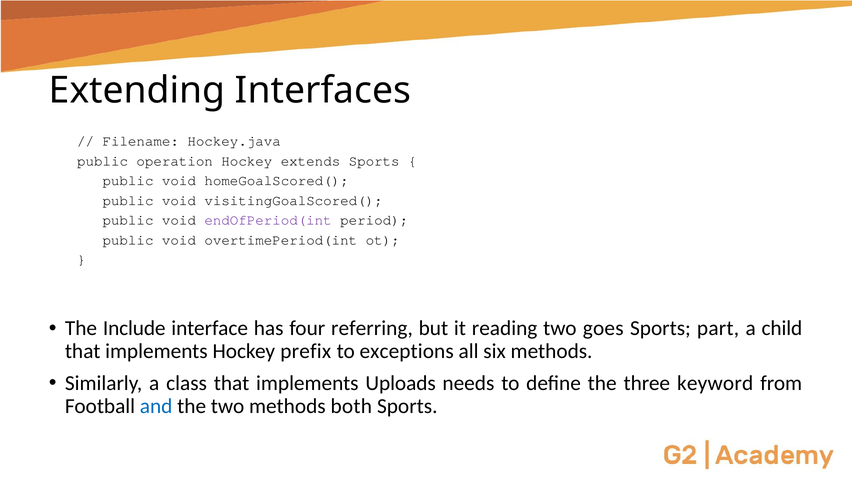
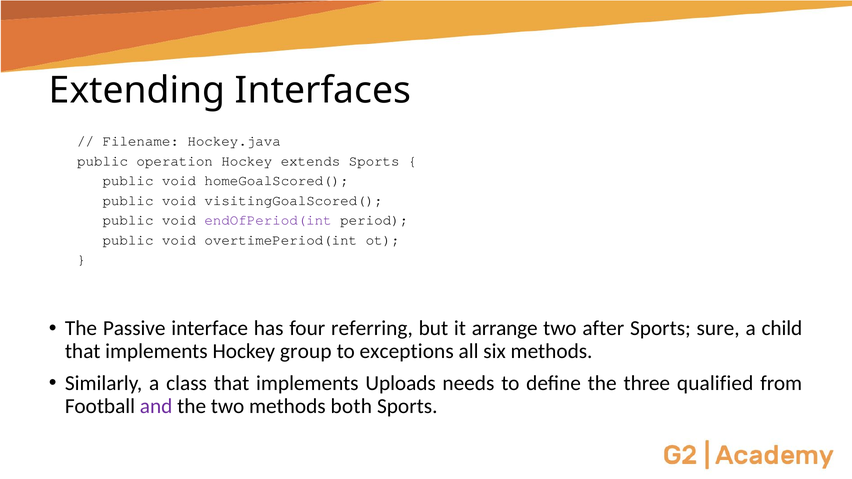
Include: Include -> Passive
reading: reading -> arrange
goes: goes -> after
part: part -> sure
prefix: prefix -> group
keyword: keyword -> qualified
and colour: blue -> purple
